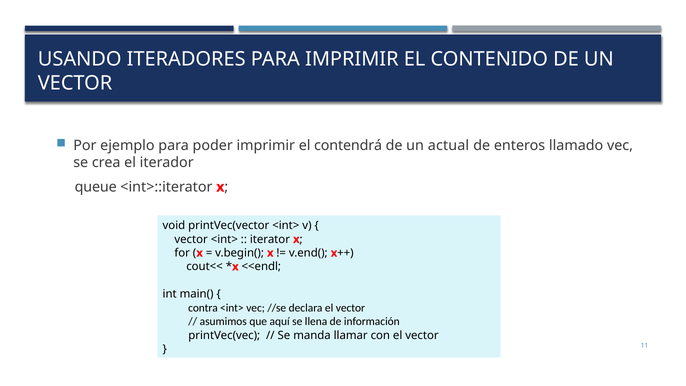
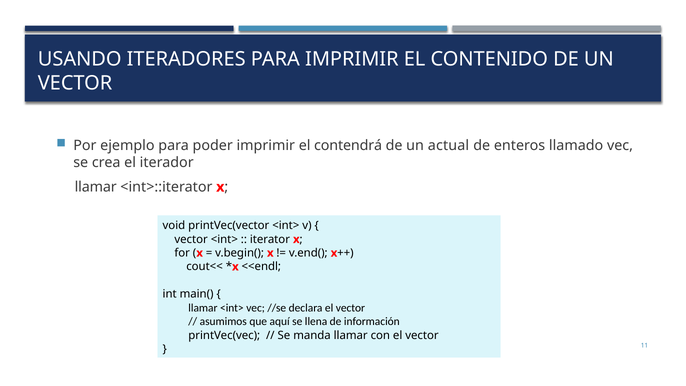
queue at (96, 187): queue -> llamar
contra at (203, 308): contra -> llamar
